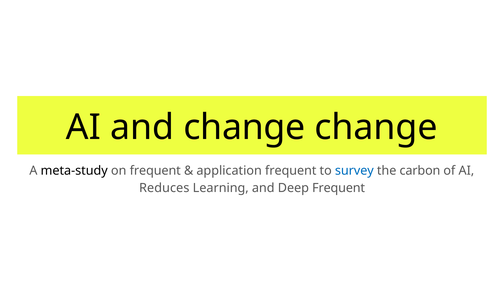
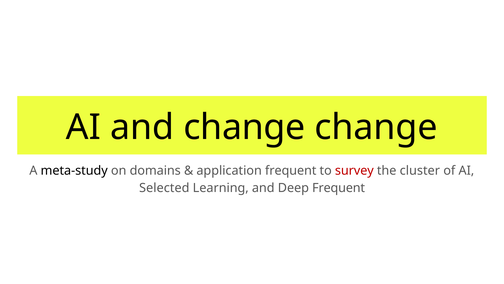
on frequent: frequent -> domains
survey colour: blue -> red
carbon: carbon -> cluster
Reduces: Reduces -> Selected
